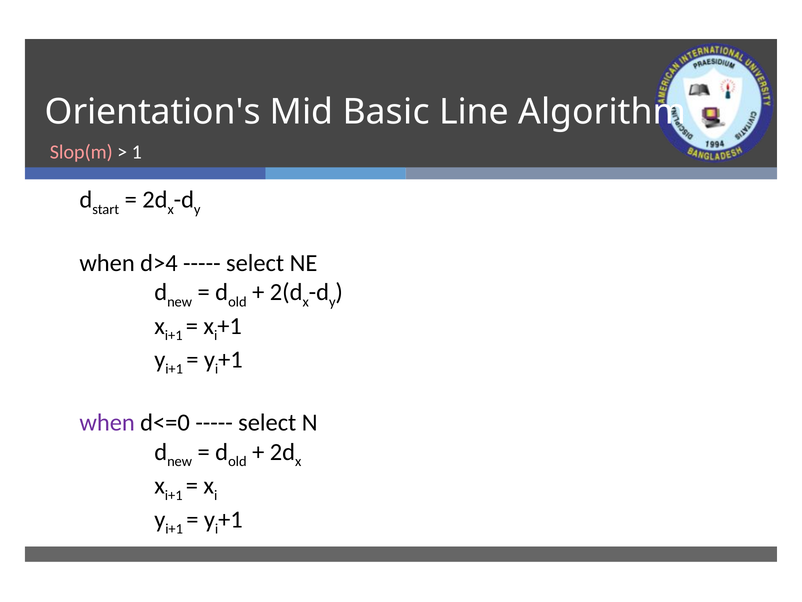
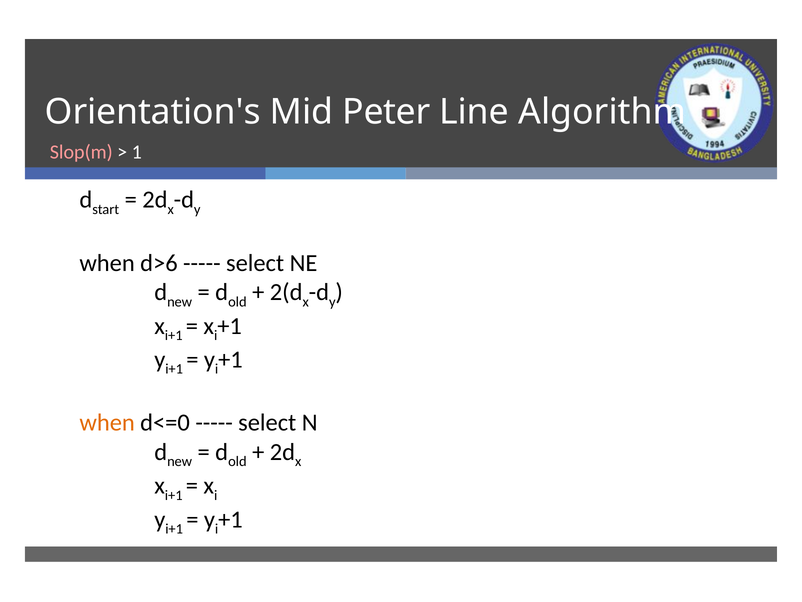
Basic: Basic -> Peter
d>4: d>4 -> d>6
when at (107, 422) colour: purple -> orange
